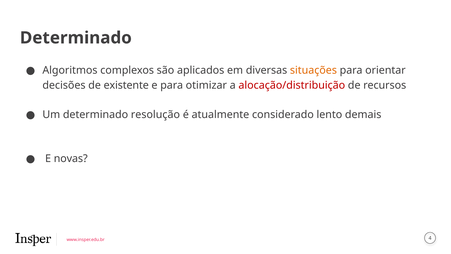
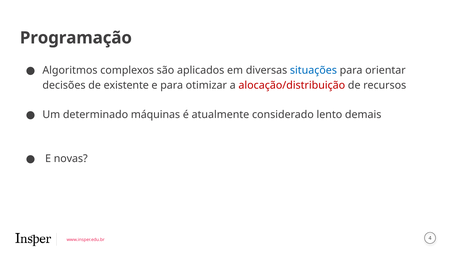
Determinado at (76, 38): Determinado -> Programação
situações colour: orange -> blue
resolução: resolução -> máquinas
